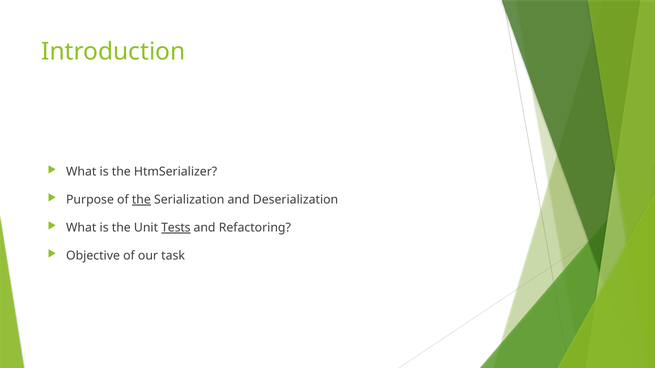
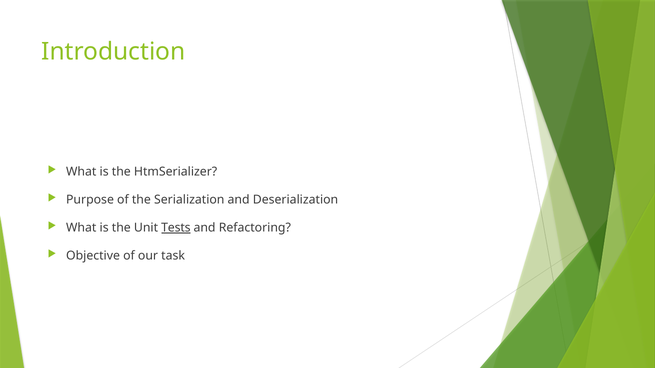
the at (141, 200) underline: present -> none
